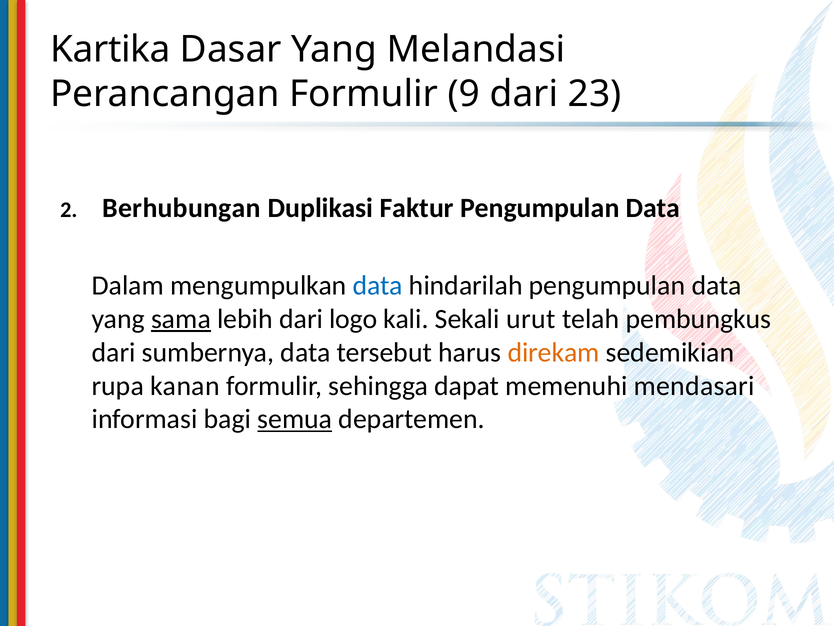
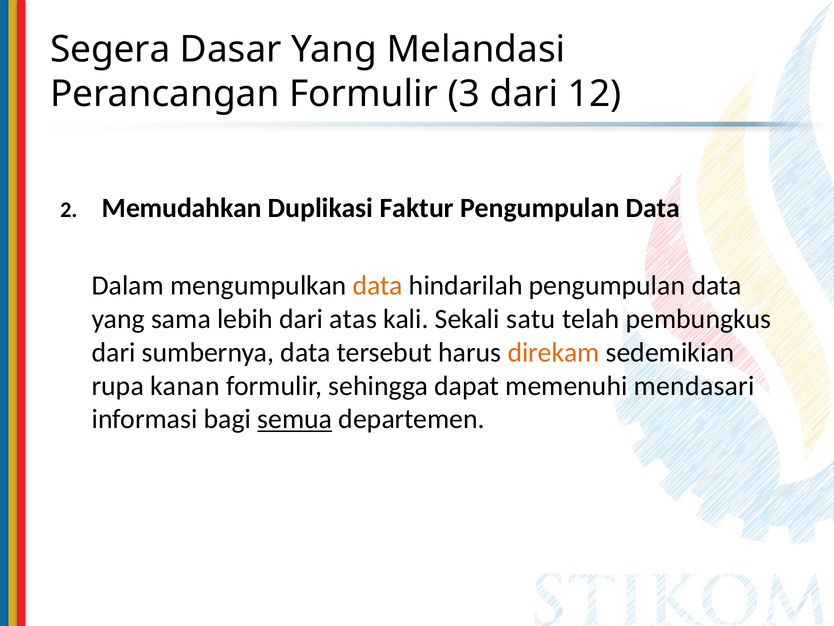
Kartika: Kartika -> Segera
9: 9 -> 3
23: 23 -> 12
Berhubungan: Berhubungan -> Memudahkan
data at (378, 285) colour: blue -> orange
sama underline: present -> none
logo: logo -> atas
urut: urut -> satu
